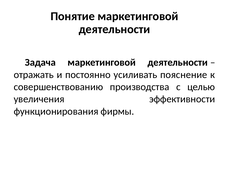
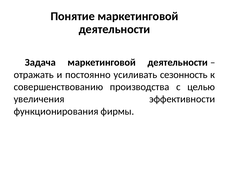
пояснение: пояснение -> сезонность
